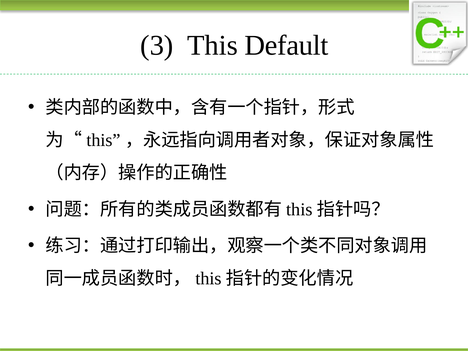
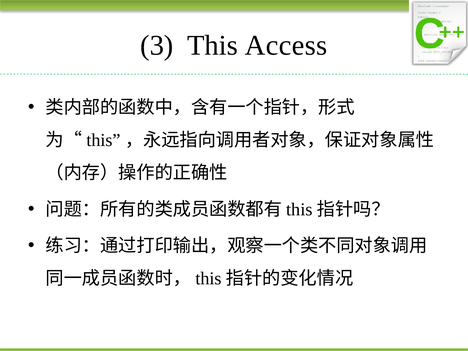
Default: Default -> Access
